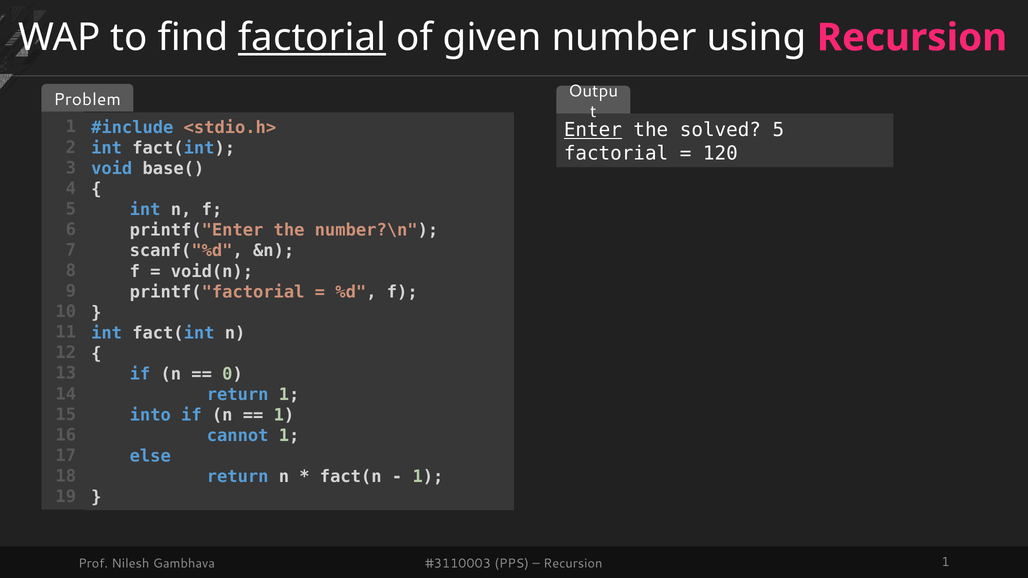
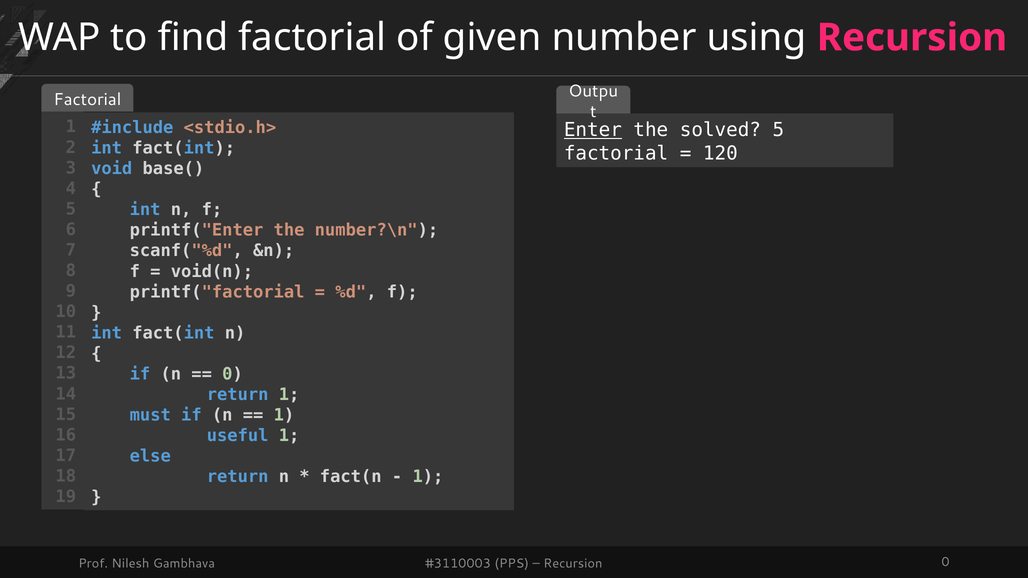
factorial at (312, 38) underline: present -> none
Problem at (87, 100): Problem -> Factorial
into: into -> must
cannot: cannot -> useful
Recursion 1: 1 -> 0
